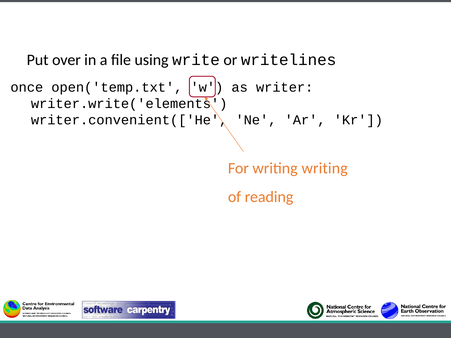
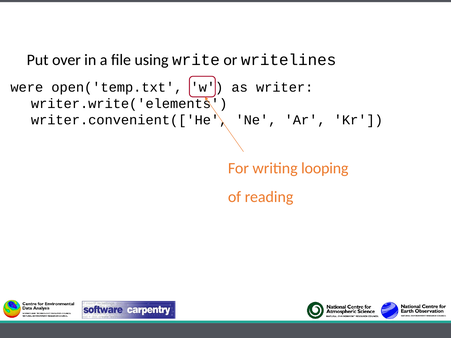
once: once -> were
writing writing: writing -> looping
